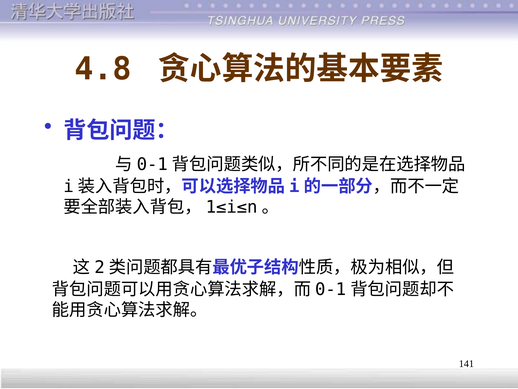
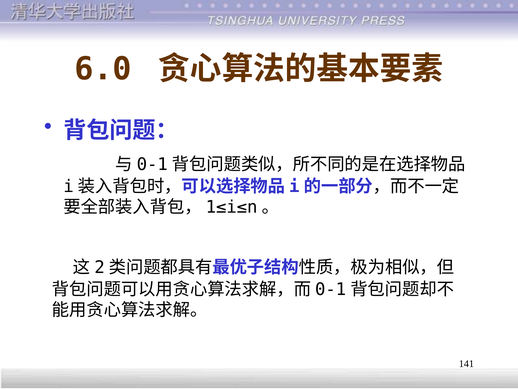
4.8: 4.8 -> 6.0
